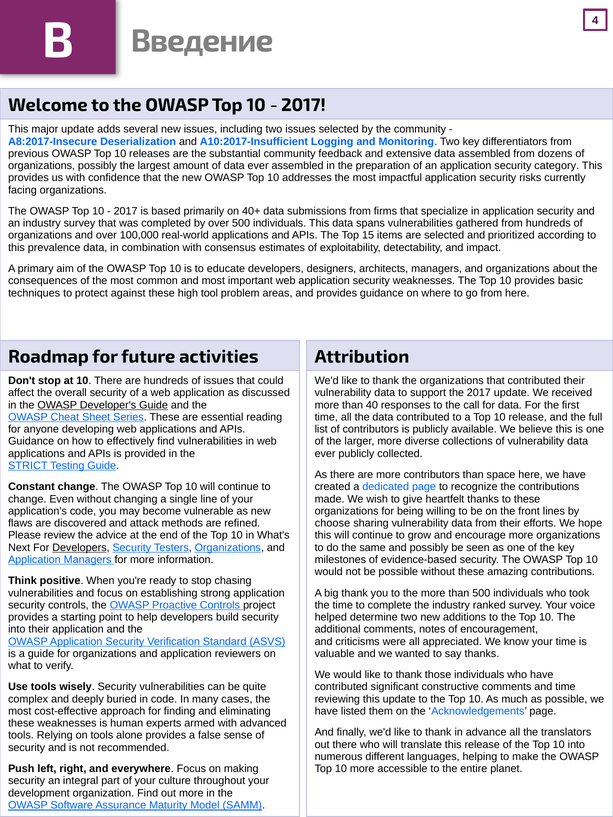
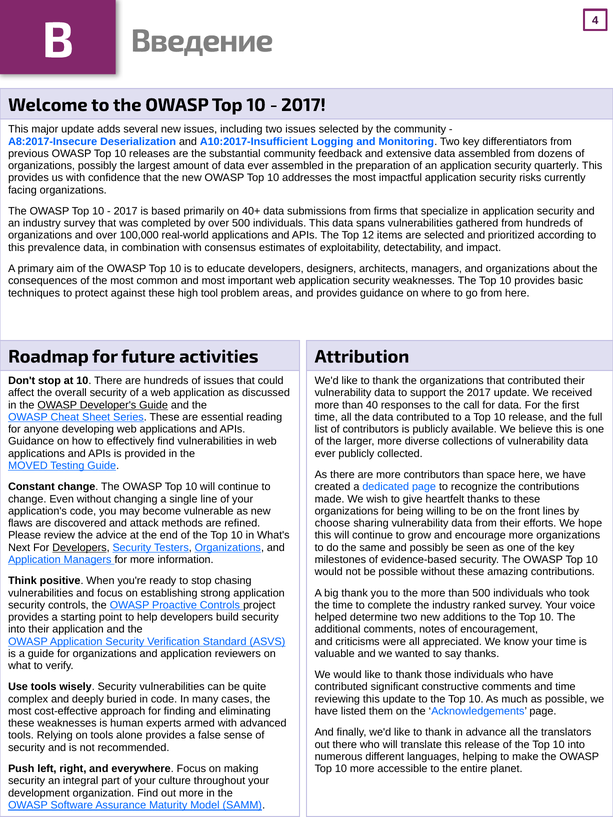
category: category -> quarterly
15: 15 -> 12
STRICT: STRICT -> MOVED
